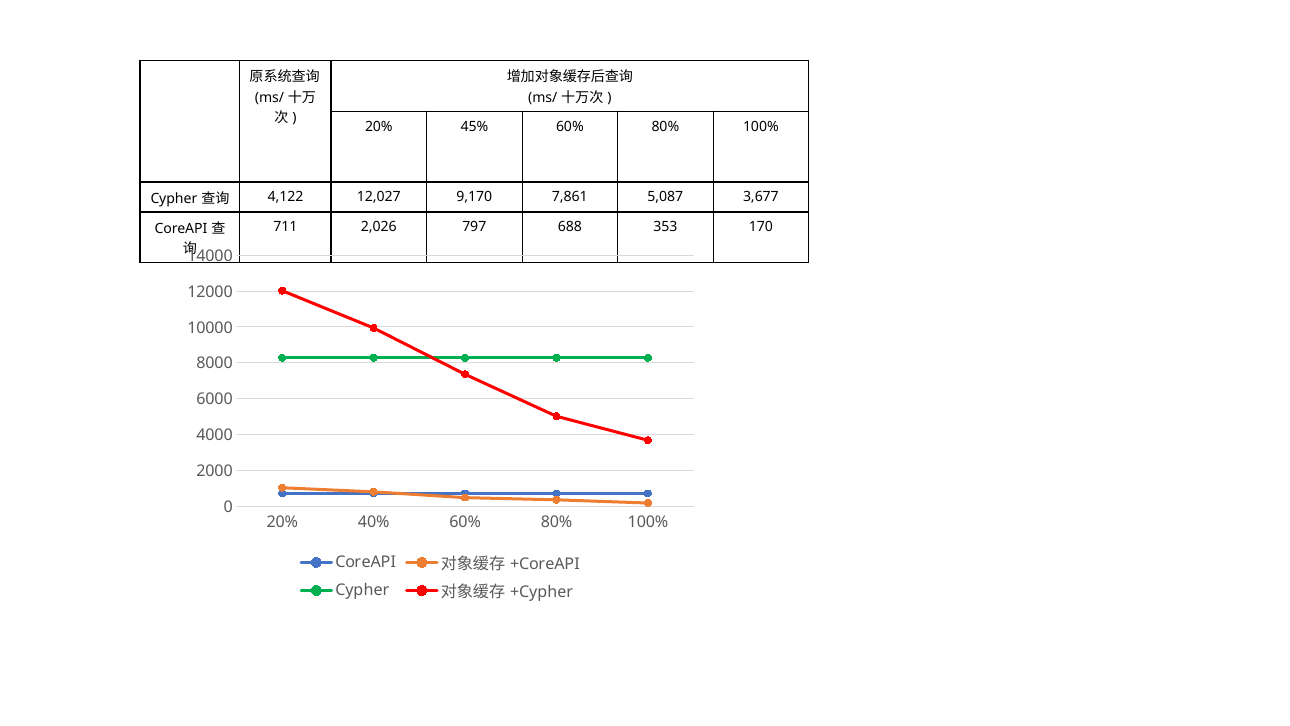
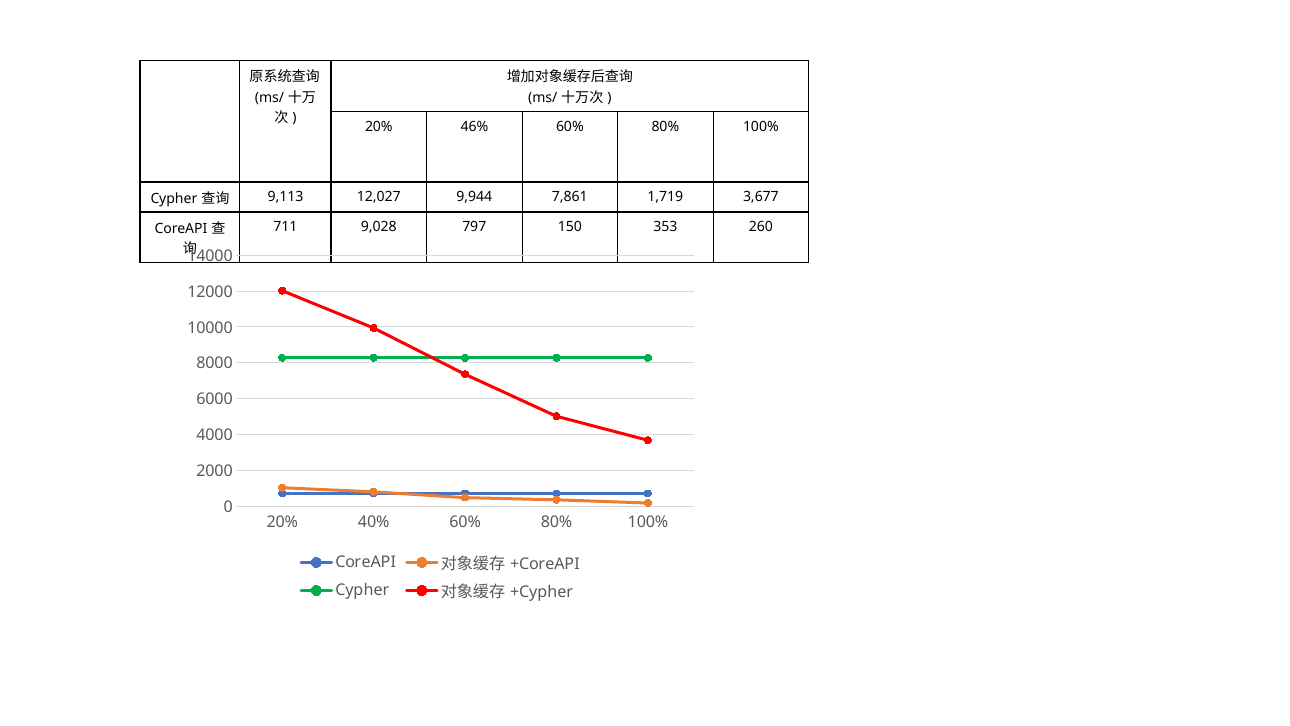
45%: 45% -> 46%
4,122: 4,122 -> 9,113
9,170: 9,170 -> 9,944
5,087: 5,087 -> 1,719
2,026: 2,026 -> 9,028
688: 688 -> 150
170: 170 -> 260
